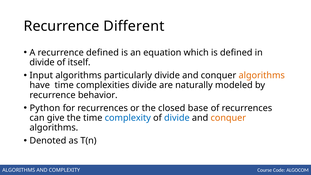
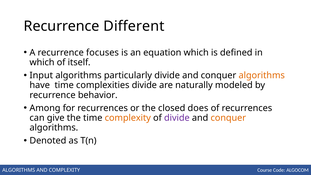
recurrence defined: defined -> focuses
divide at (42, 62): divide -> which
Python: Python -> Among
base: base -> does
complexity at (128, 118) colour: blue -> orange
divide at (177, 118) colour: blue -> purple
